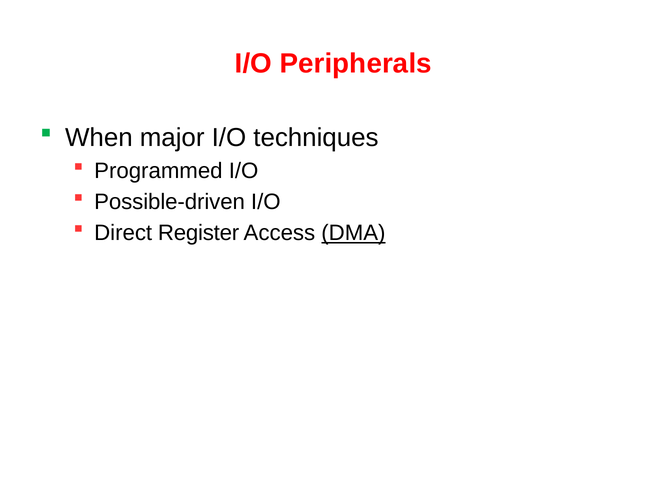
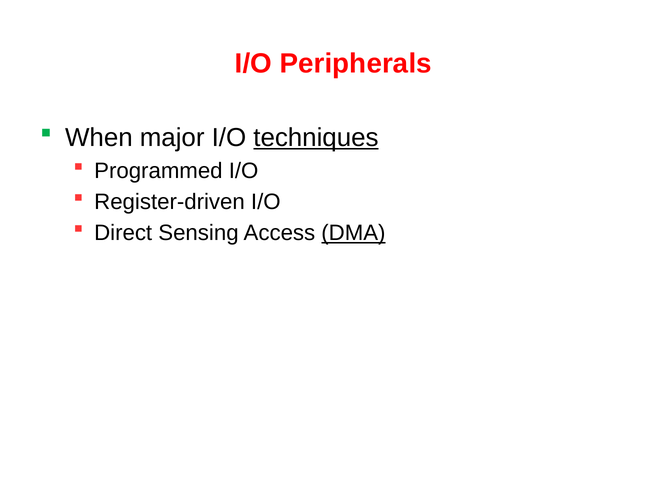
techniques underline: none -> present
Possible-driven: Possible-driven -> Register-driven
Register: Register -> Sensing
